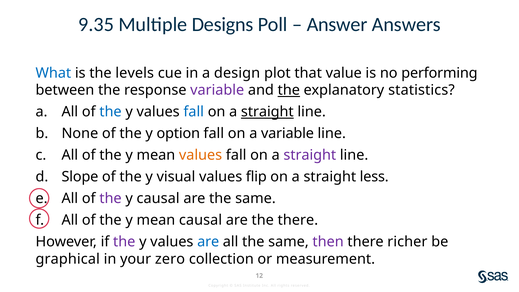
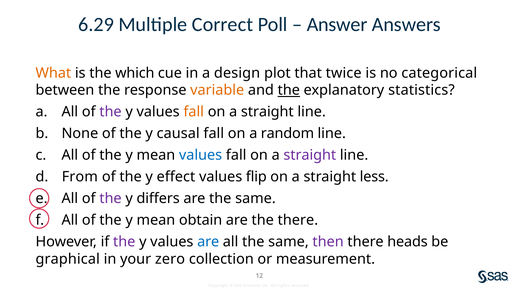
9.35: 9.35 -> 6.29
Designs: Designs -> Correct
What colour: blue -> orange
levels: levels -> which
value: value -> twice
performing: performing -> categorical
variable at (217, 90) colour: purple -> orange
the at (111, 112) colour: blue -> purple
fall at (194, 112) colour: blue -> orange
straight at (267, 112) underline: present -> none
option: option -> causal
a variable: variable -> random
values at (201, 155) colour: orange -> blue
Slope: Slope -> From
visual: visual -> effect
y causal: causal -> differs
mean causal: causal -> obtain
richer: richer -> heads
